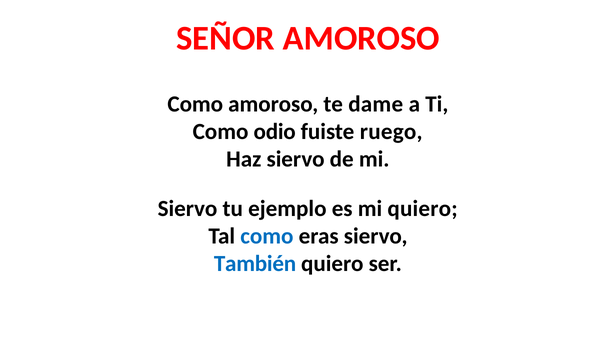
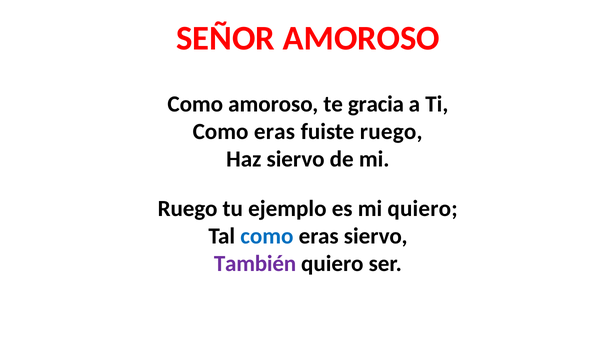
dame: dame -> gracia
odio at (275, 132): odio -> eras
Siervo at (188, 209): Siervo -> Ruego
También colour: blue -> purple
